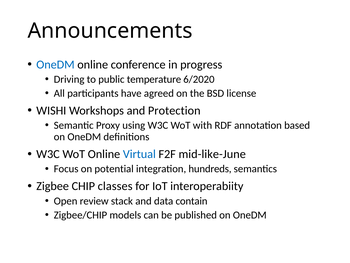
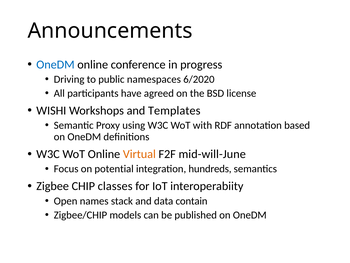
temperature: temperature -> namespaces
Protection: Protection -> Templates
Virtual colour: blue -> orange
mid-like-June: mid-like-June -> mid-will-June
review: review -> names
